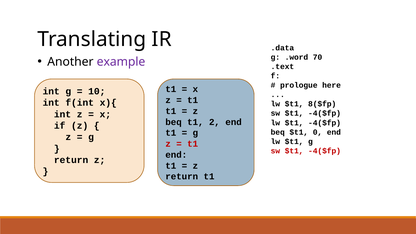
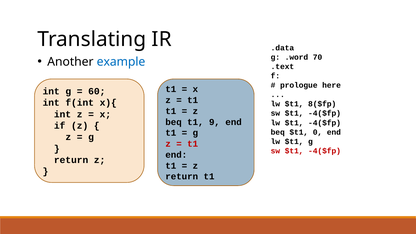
example colour: purple -> blue
10: 10 -> 60
2: 2 -> 9
